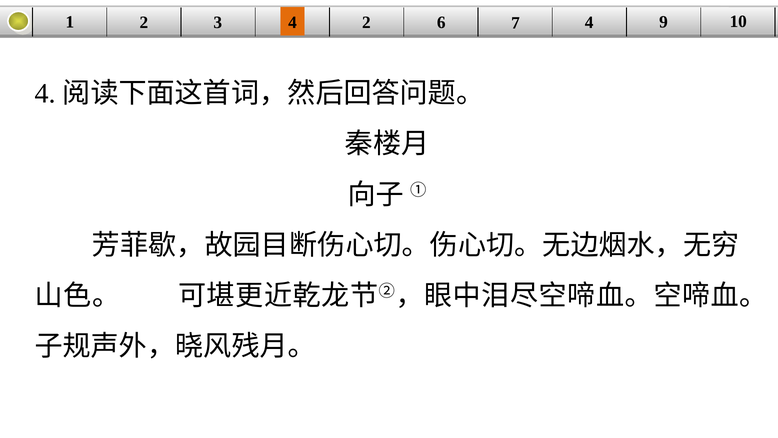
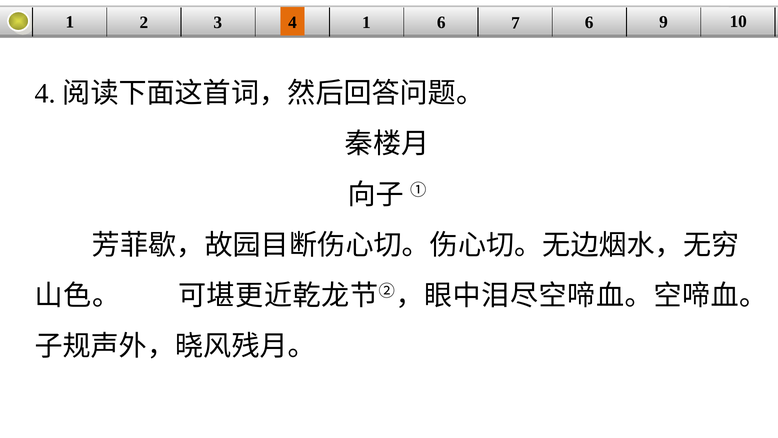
4 2: 2 -> 1
7 4: 4 -> 6
